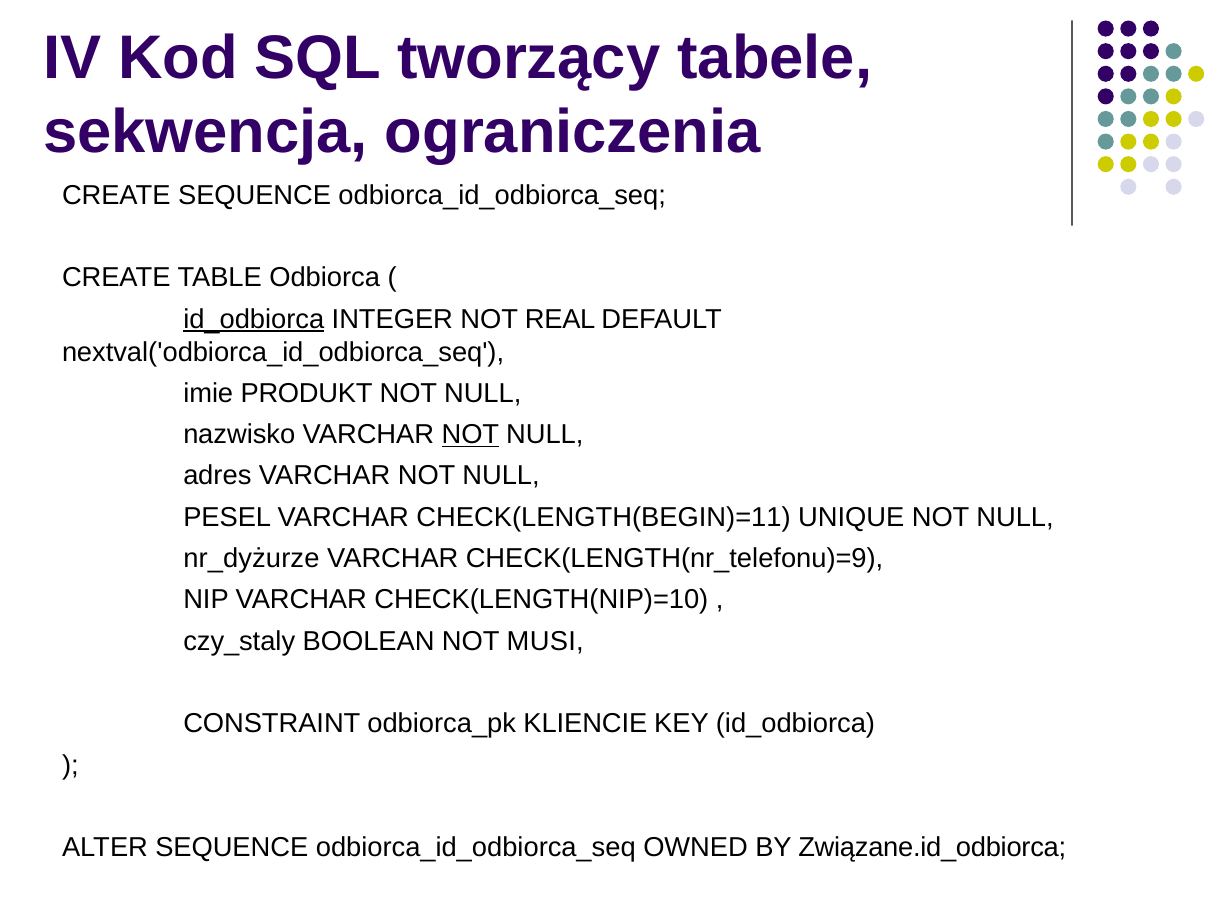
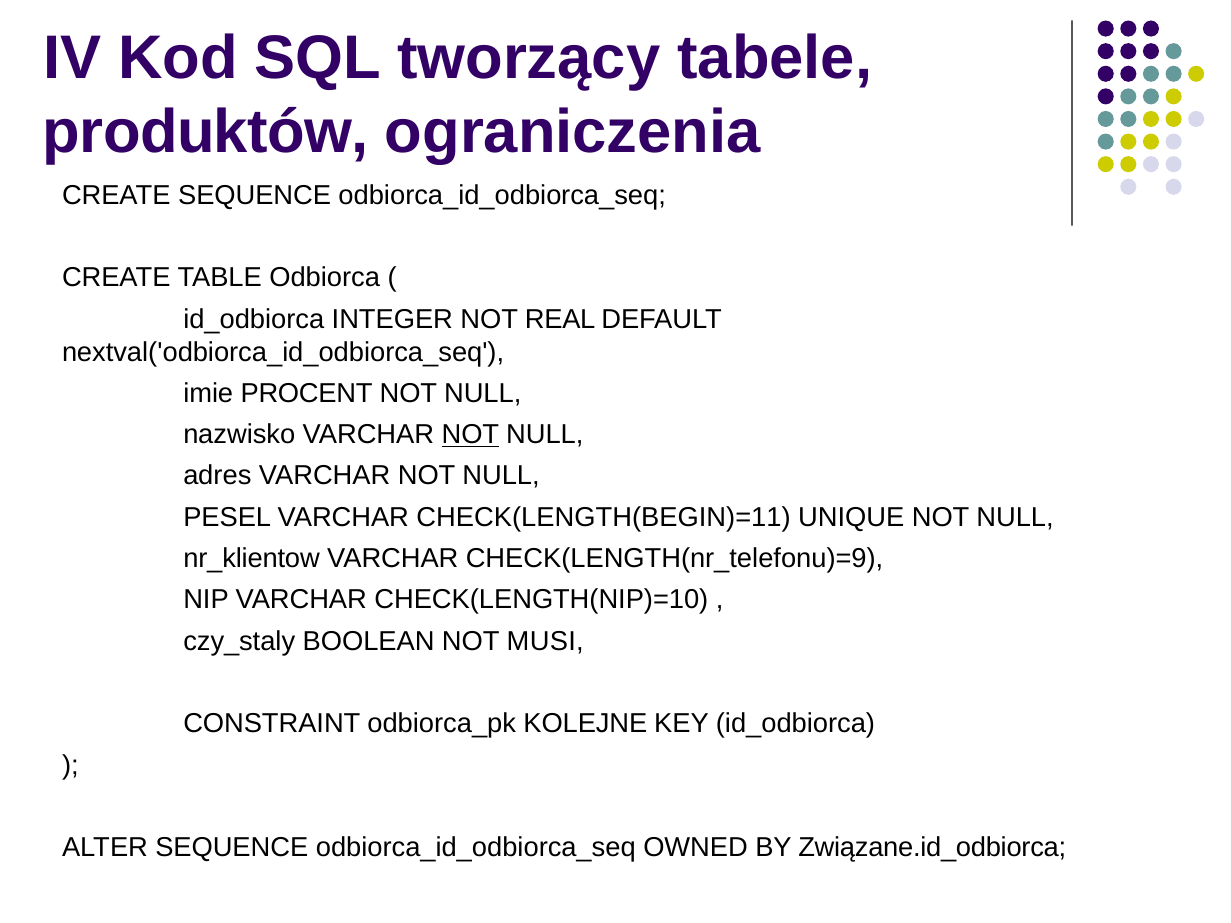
sekwencja: sekwencja -> produktów
id_odbiorca at (254, 319) underline: present -> none
PRODUKT: PRODUKT -> PROCENT
nr_dyżurze: nr_dyżurze -> nr_klientow
KLIENCIE: KLIENCIE -> KOLEJNE
